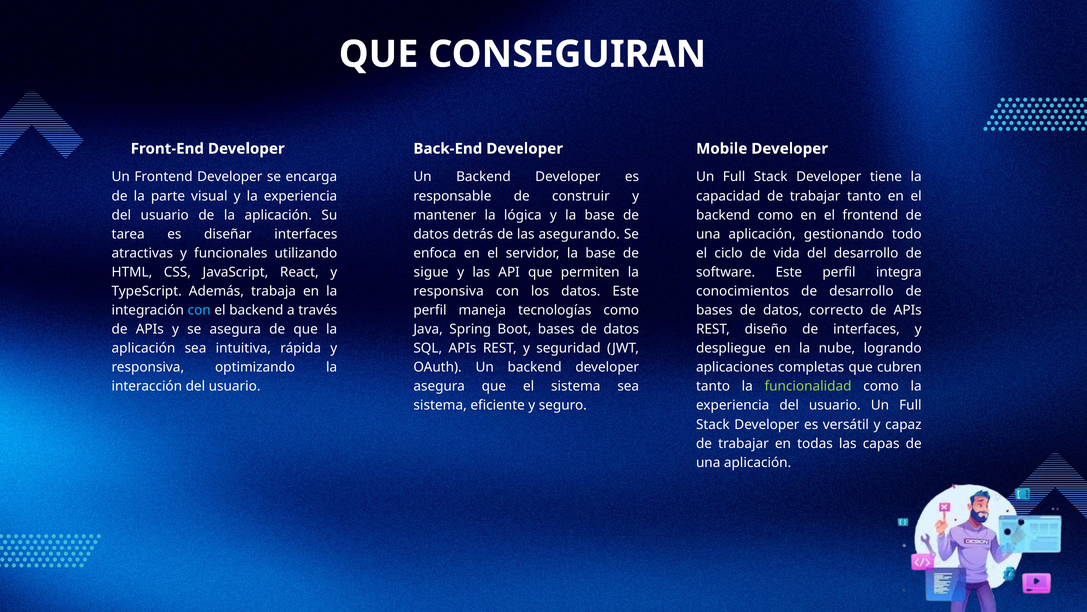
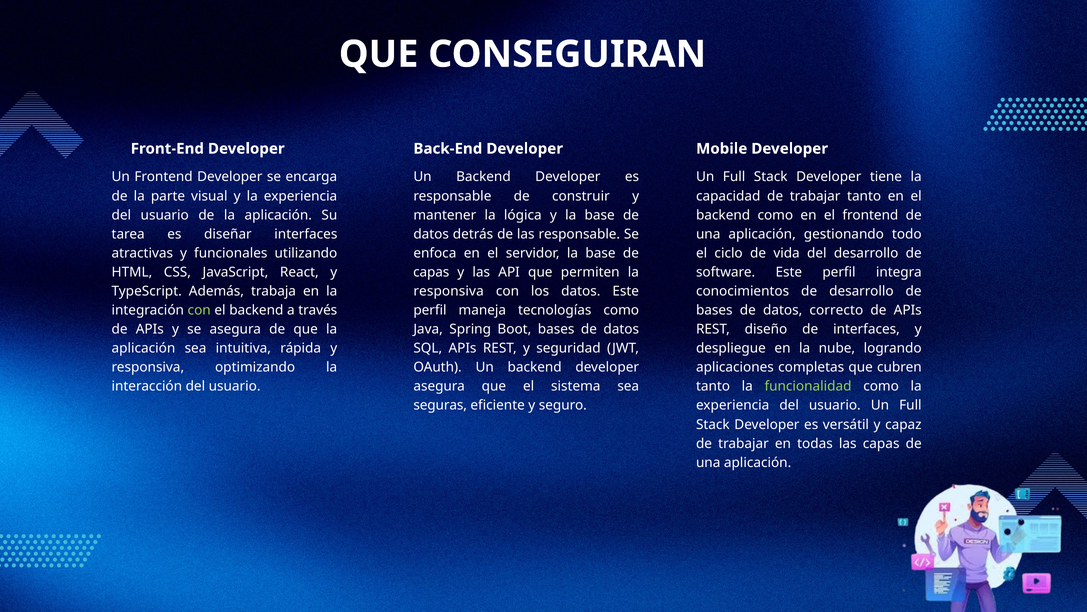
las asegurando: asegurando -> responsable
sigue at (431, 272): sigue -> capas
con at (199, 310) colour: light blue -> light green
sistema at (440, 405): sistema -> seguras
